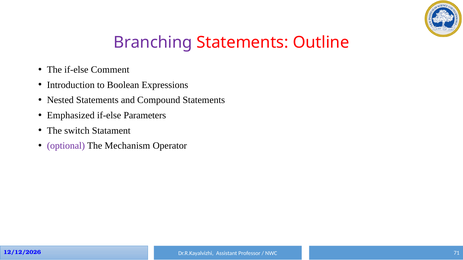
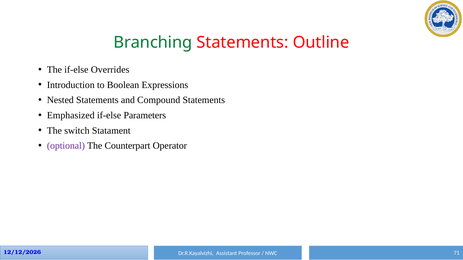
Branching colour: purple -> green
Comment: Comment -> Overrides
Mechanism: Mechanism -> Counterpart
